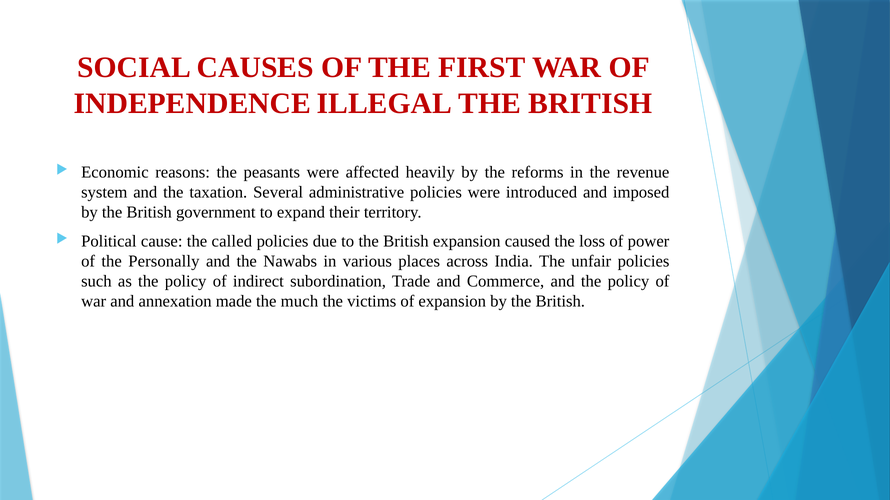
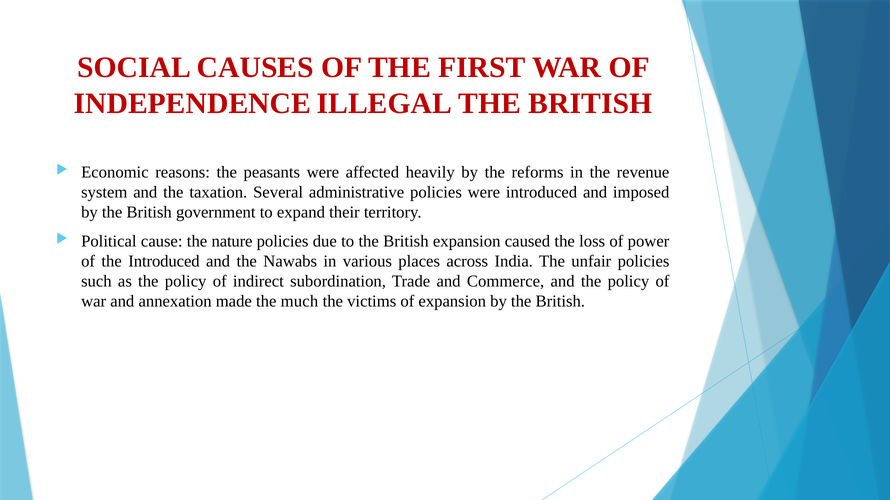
called: called -> nature
the Personally: Personally -> Introduced
